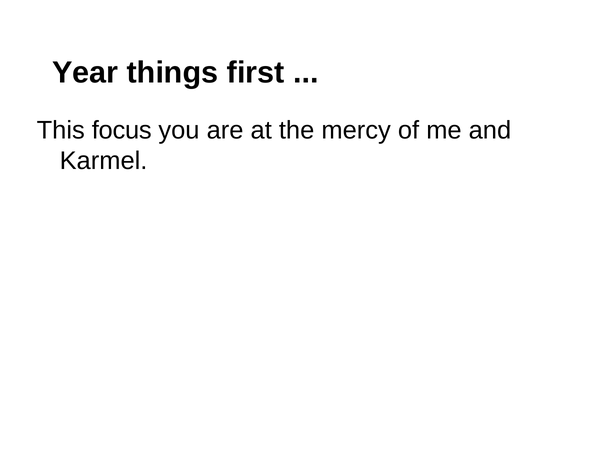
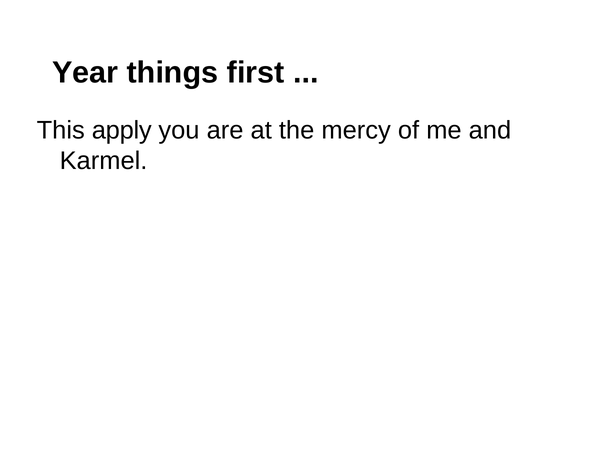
focus: focus -> apply
